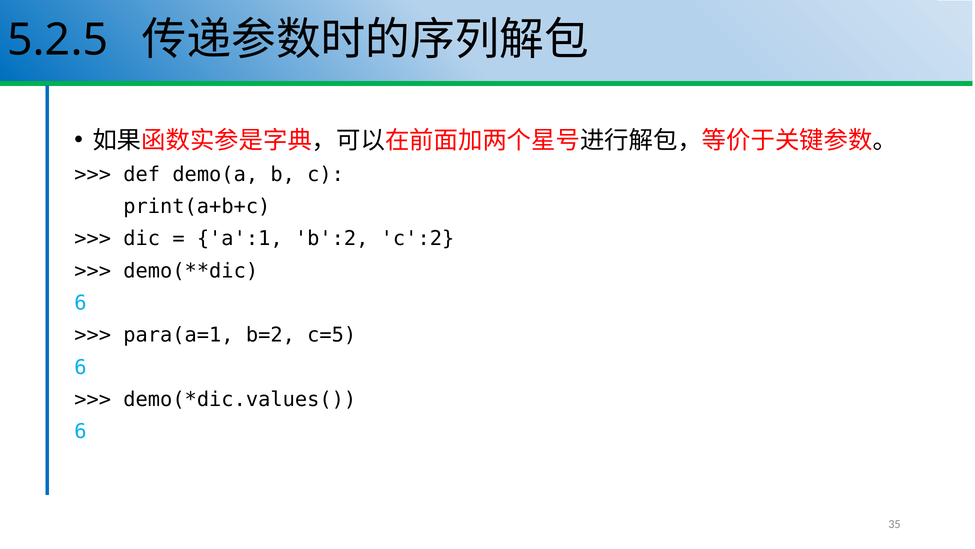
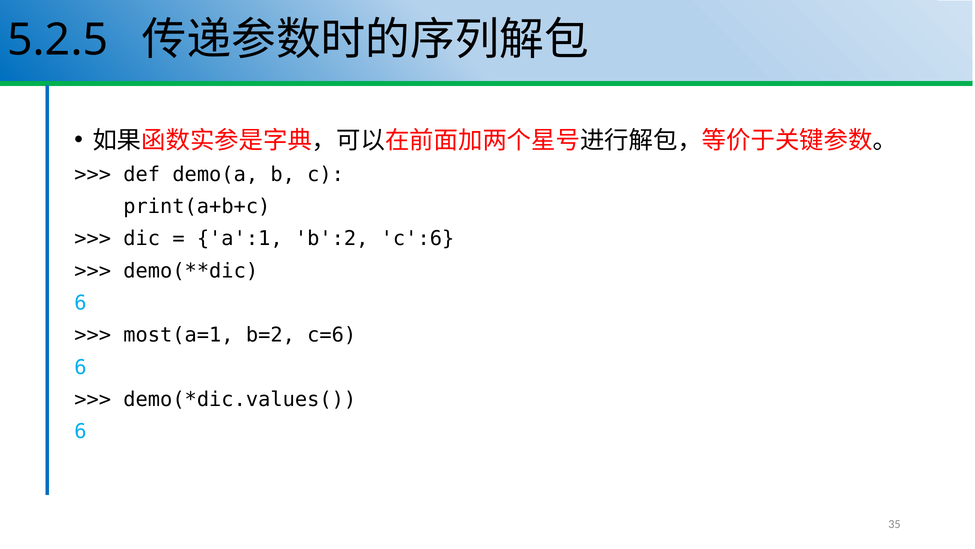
c':2: c':2 -> c':6
para(a=1: para(a=1 -> most(a=1
c=5: c=5 -> c=6
